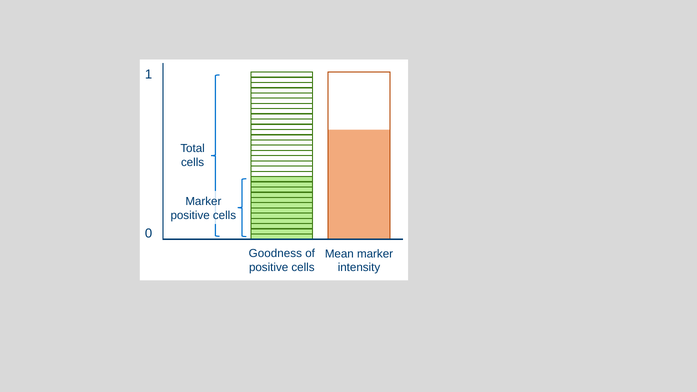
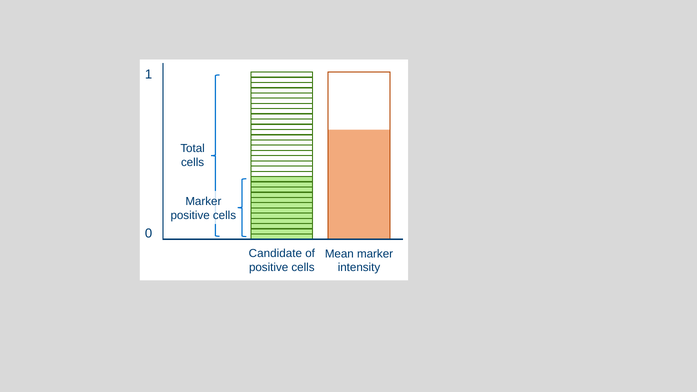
Goodness: Goodness -> Candidate
